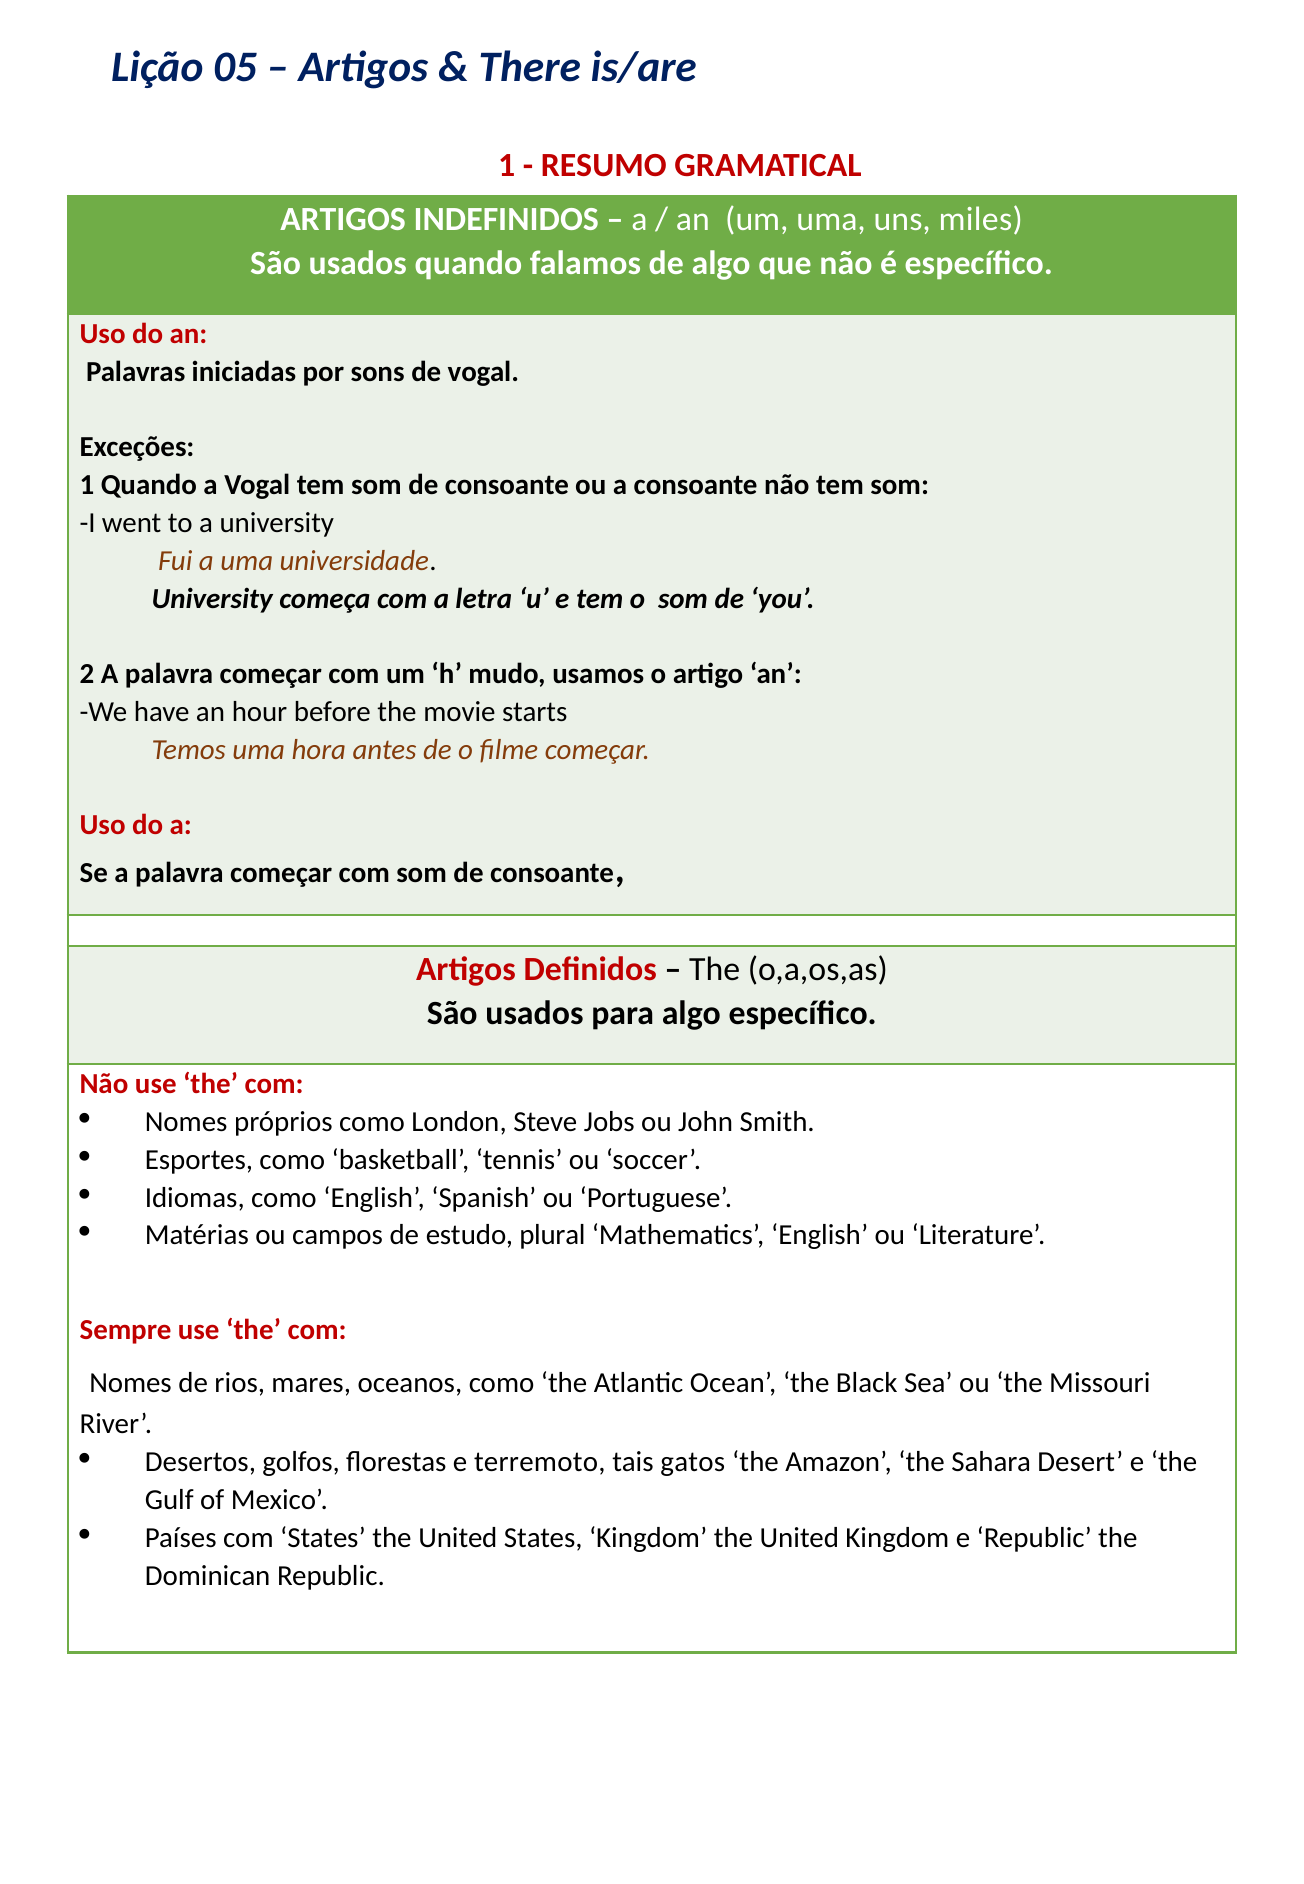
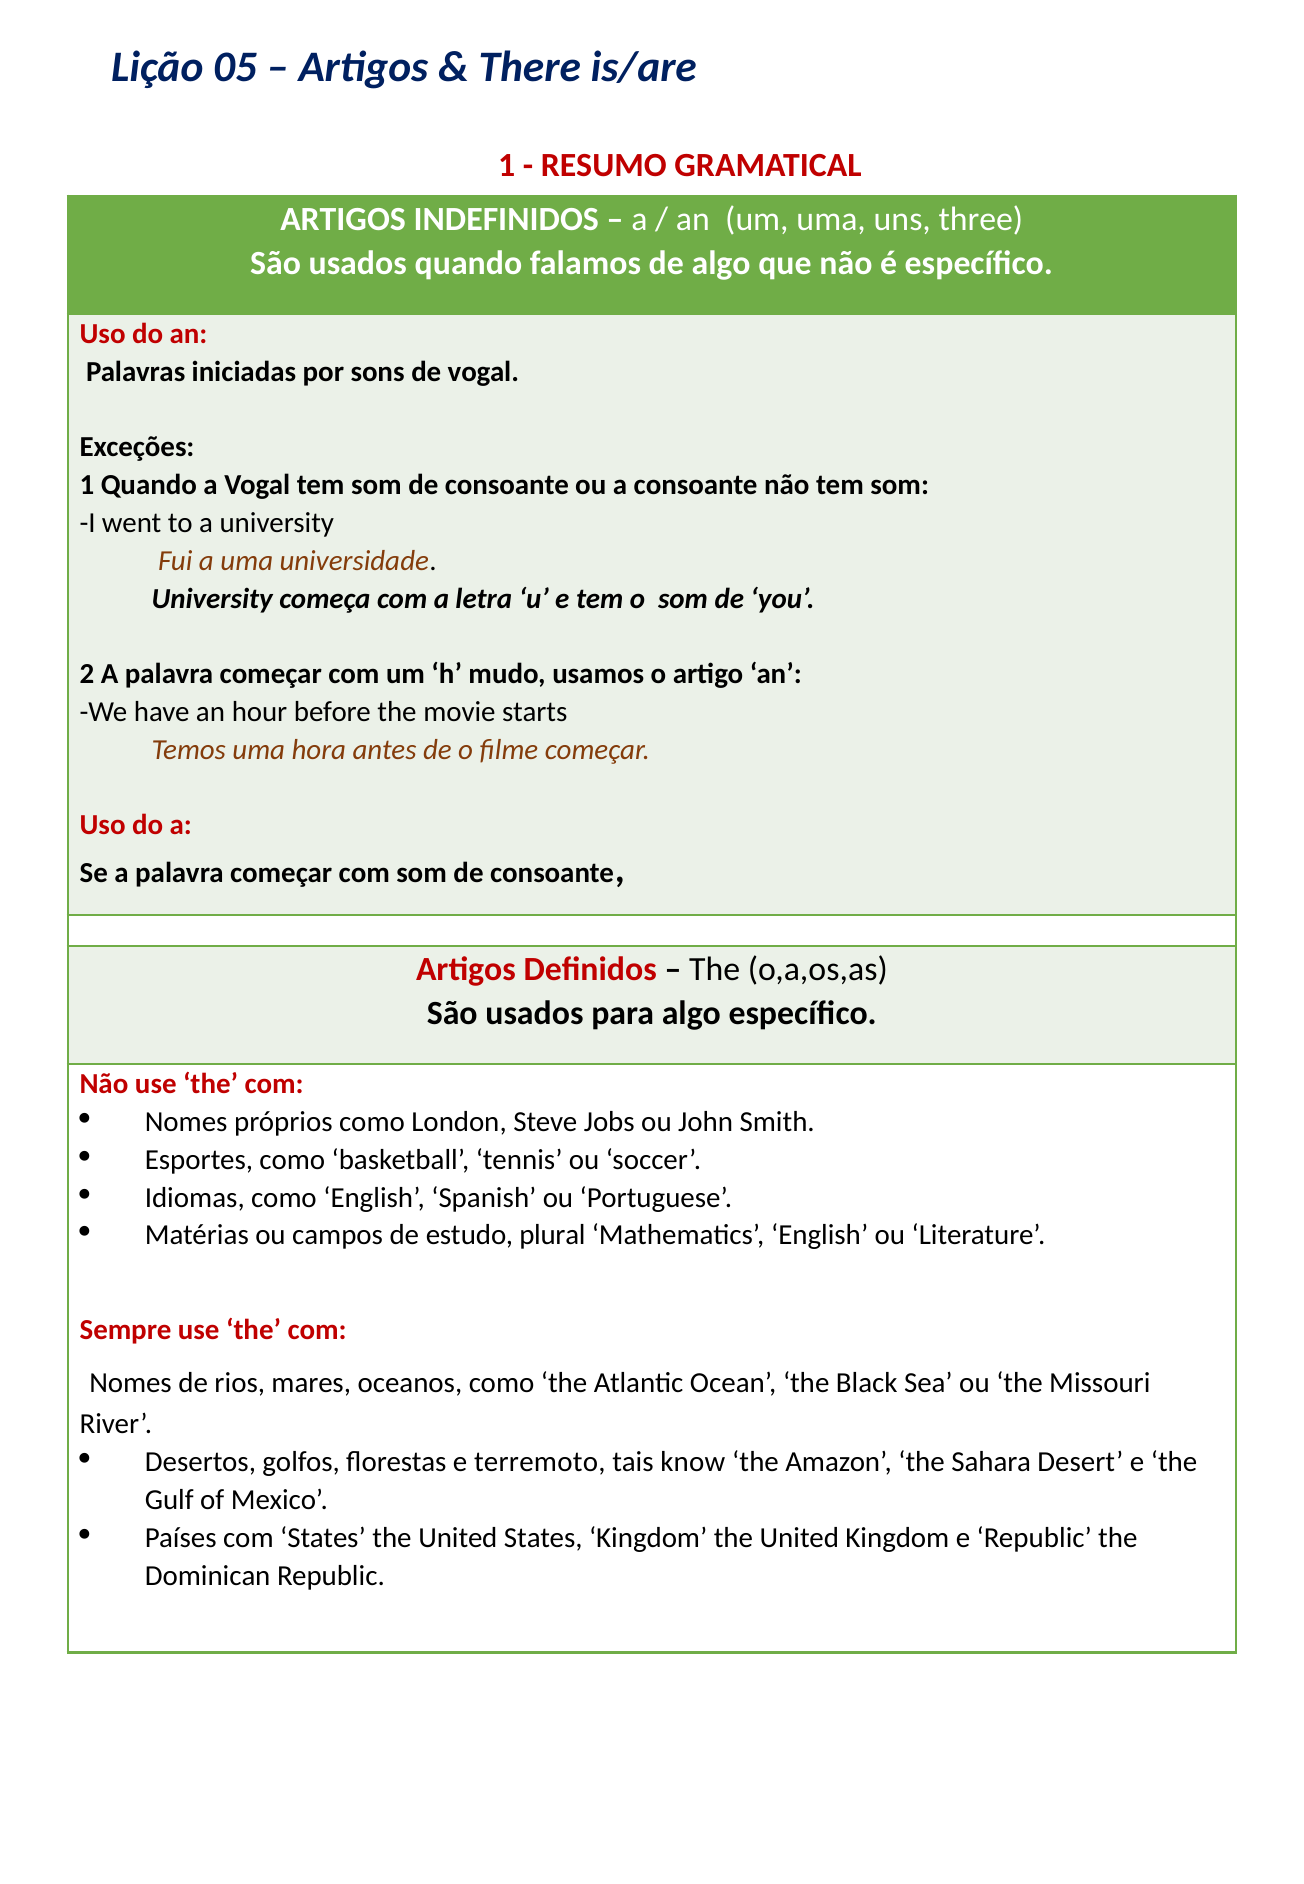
miles: miles -> three
gatos: gatos -> know
